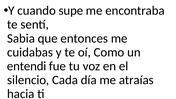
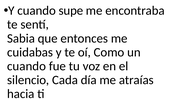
entendi at (27, 66): entendi -> cuando
